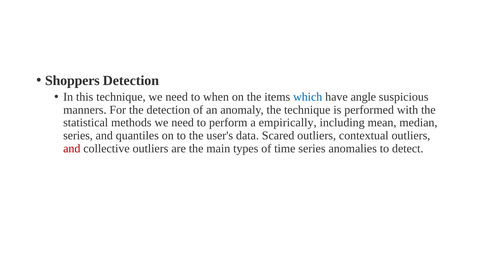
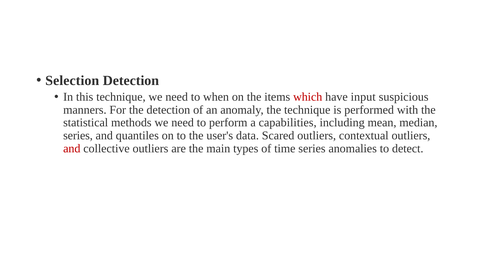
Shoppers: Shoppers -> Selection
which colour: blue -> red
angle: angle -> input
empirically: empirically -> capabilities
